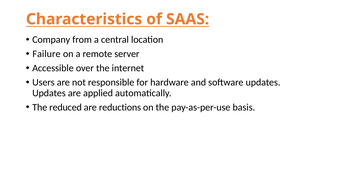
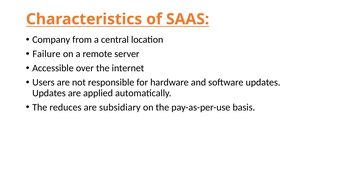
reduced: reduced -> reduces
reductions: reductions -> subsidiary
